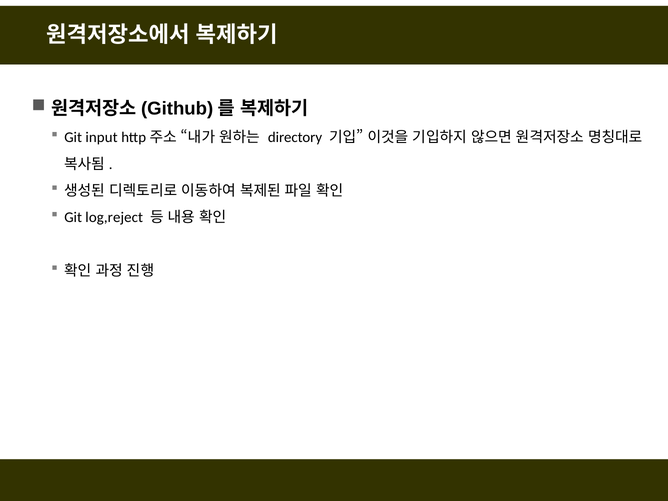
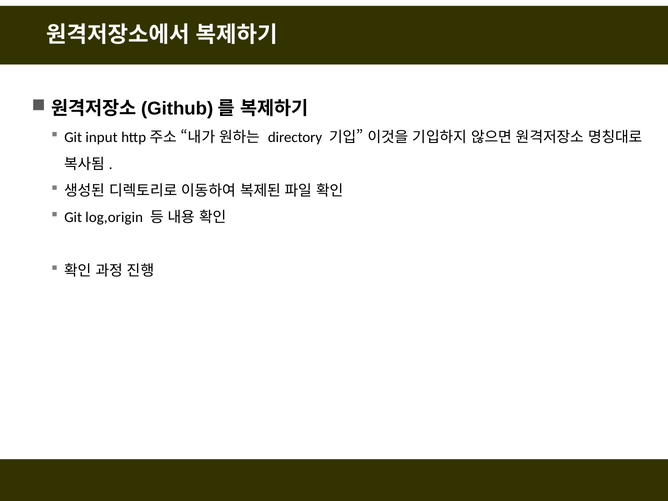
log,reject: log,reject -> log,origin
